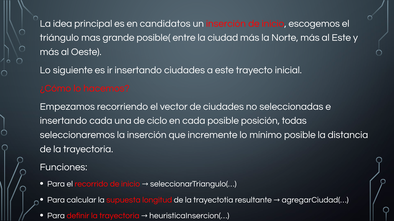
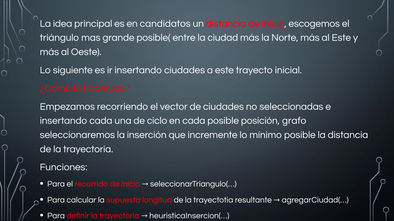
un inserción: inserción -> distancia
todas: todas -> grafo
